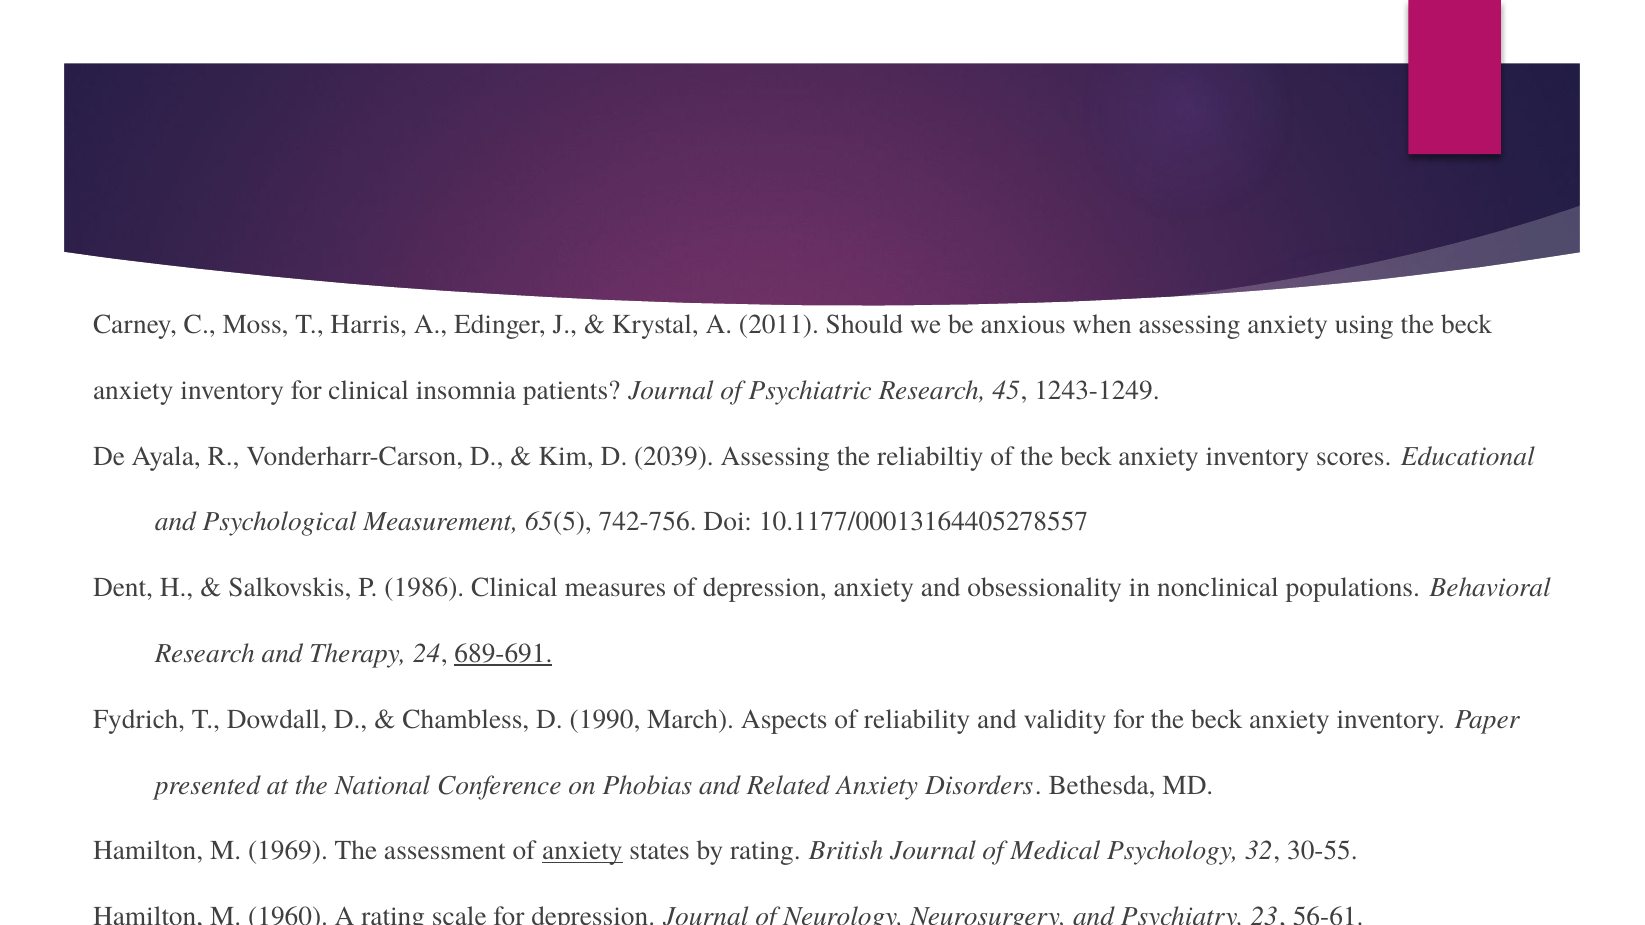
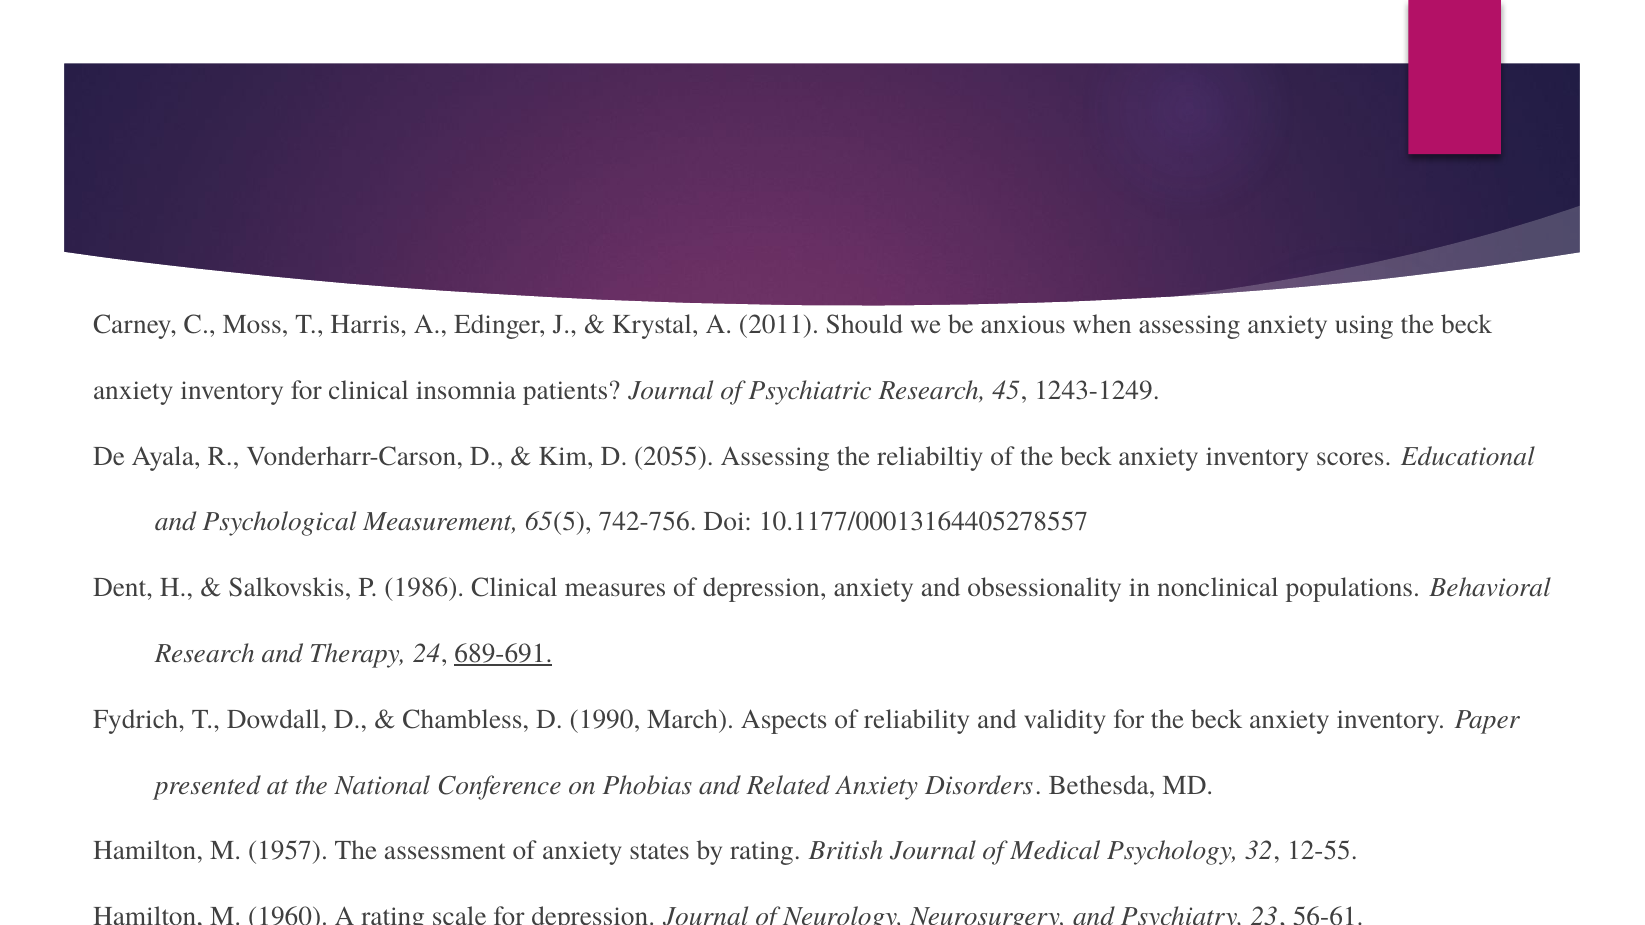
2039: 2039 -> 2055
1969: 1969 -> 1957
anxiety at (582, 851) underline: present -> none
30-55: 30-55 -> 12-55
